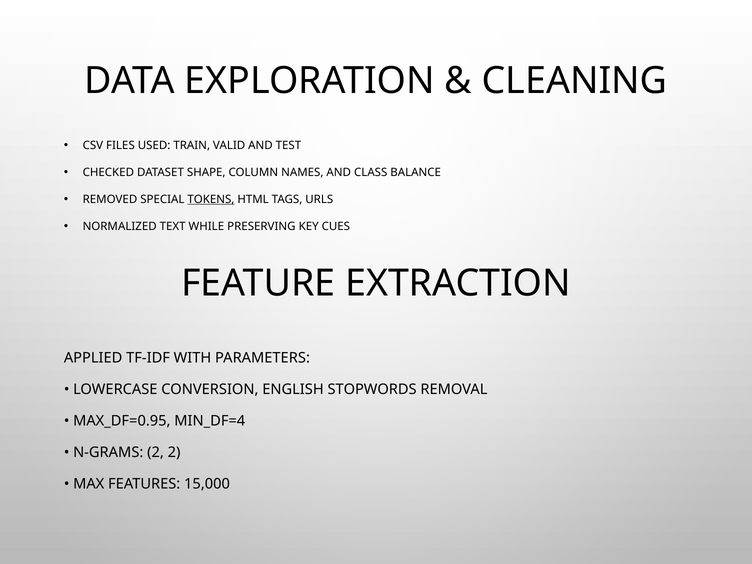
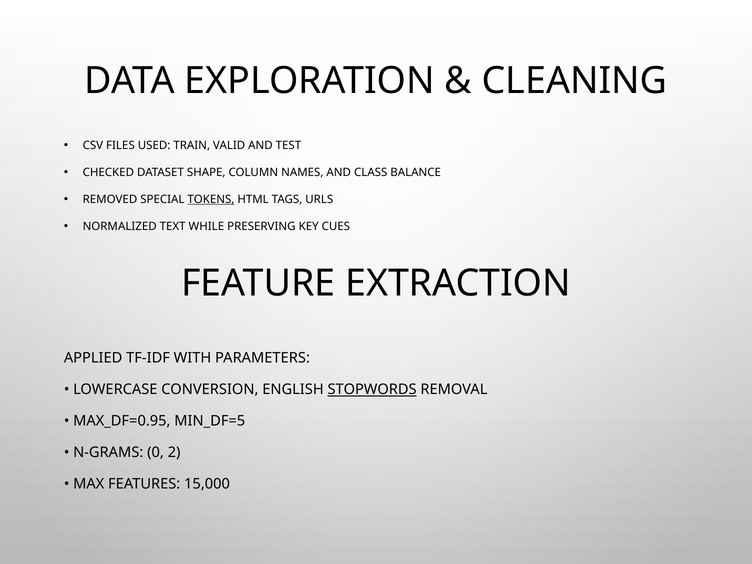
STOPWORDS underline: none -> present
MIN_DF=4: MIN_DF=4 -> MIN_DF=5
N-GRAMS 2: 2 -> 0
